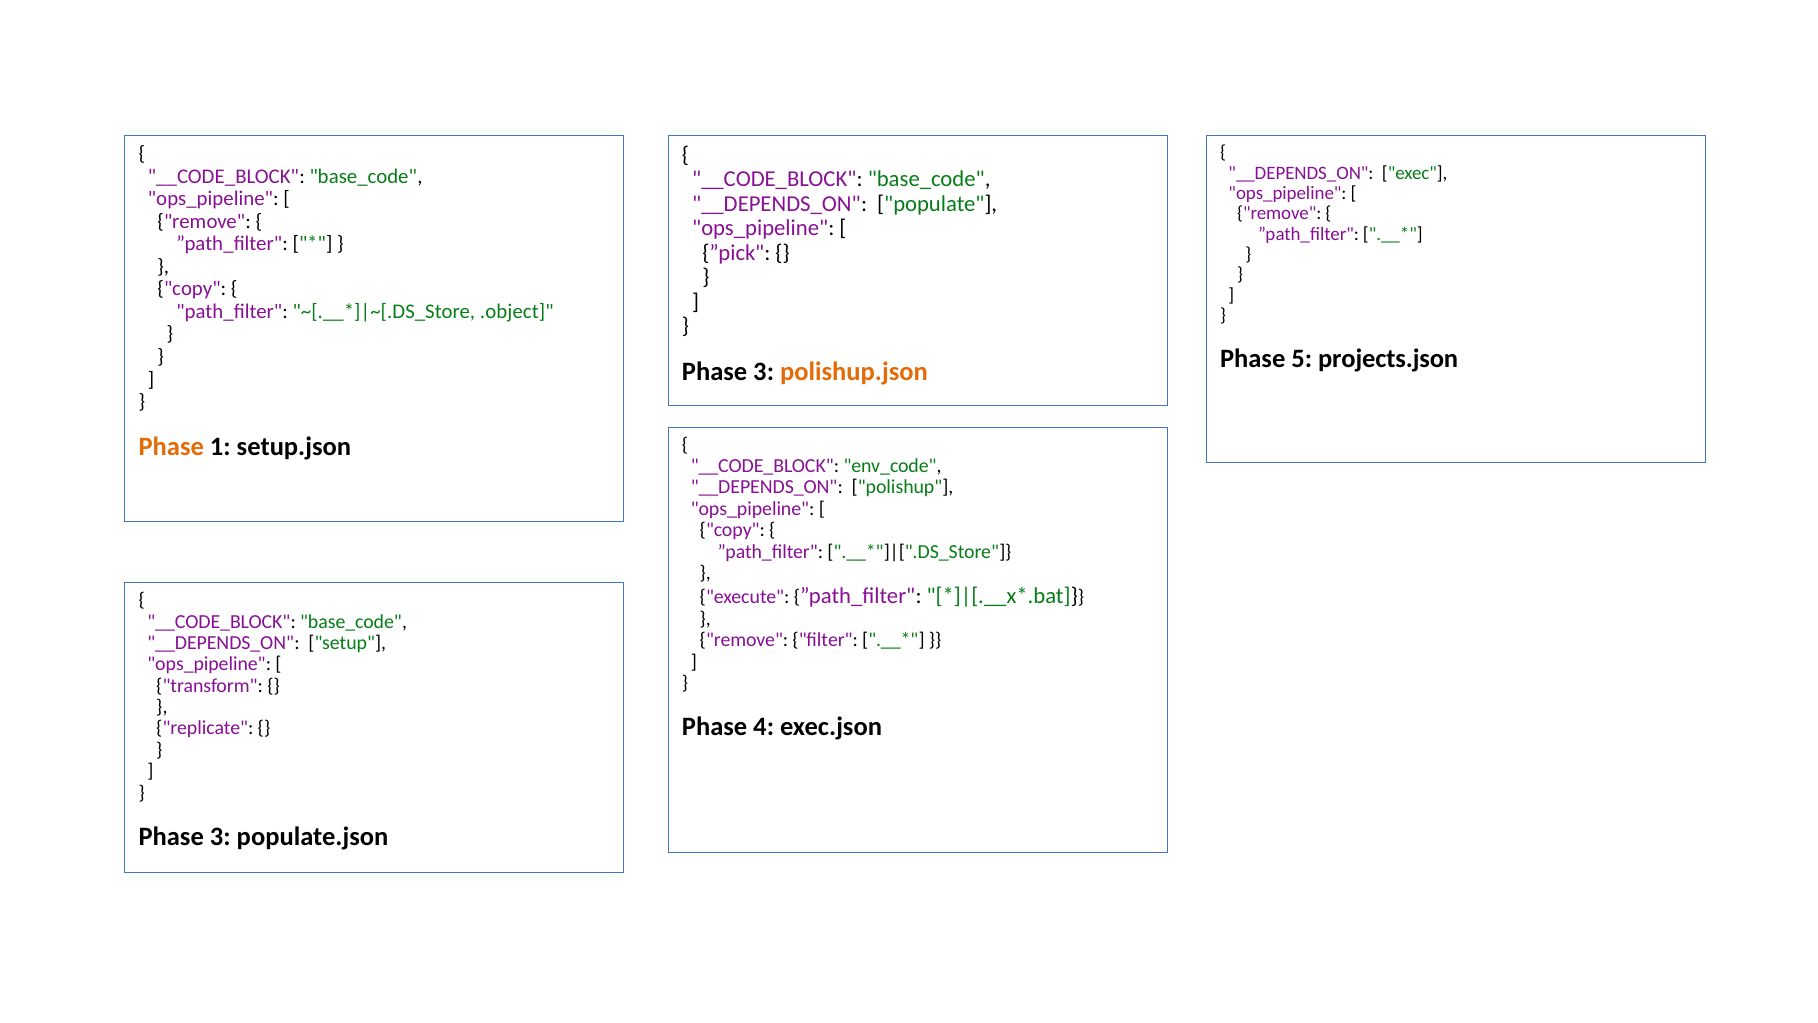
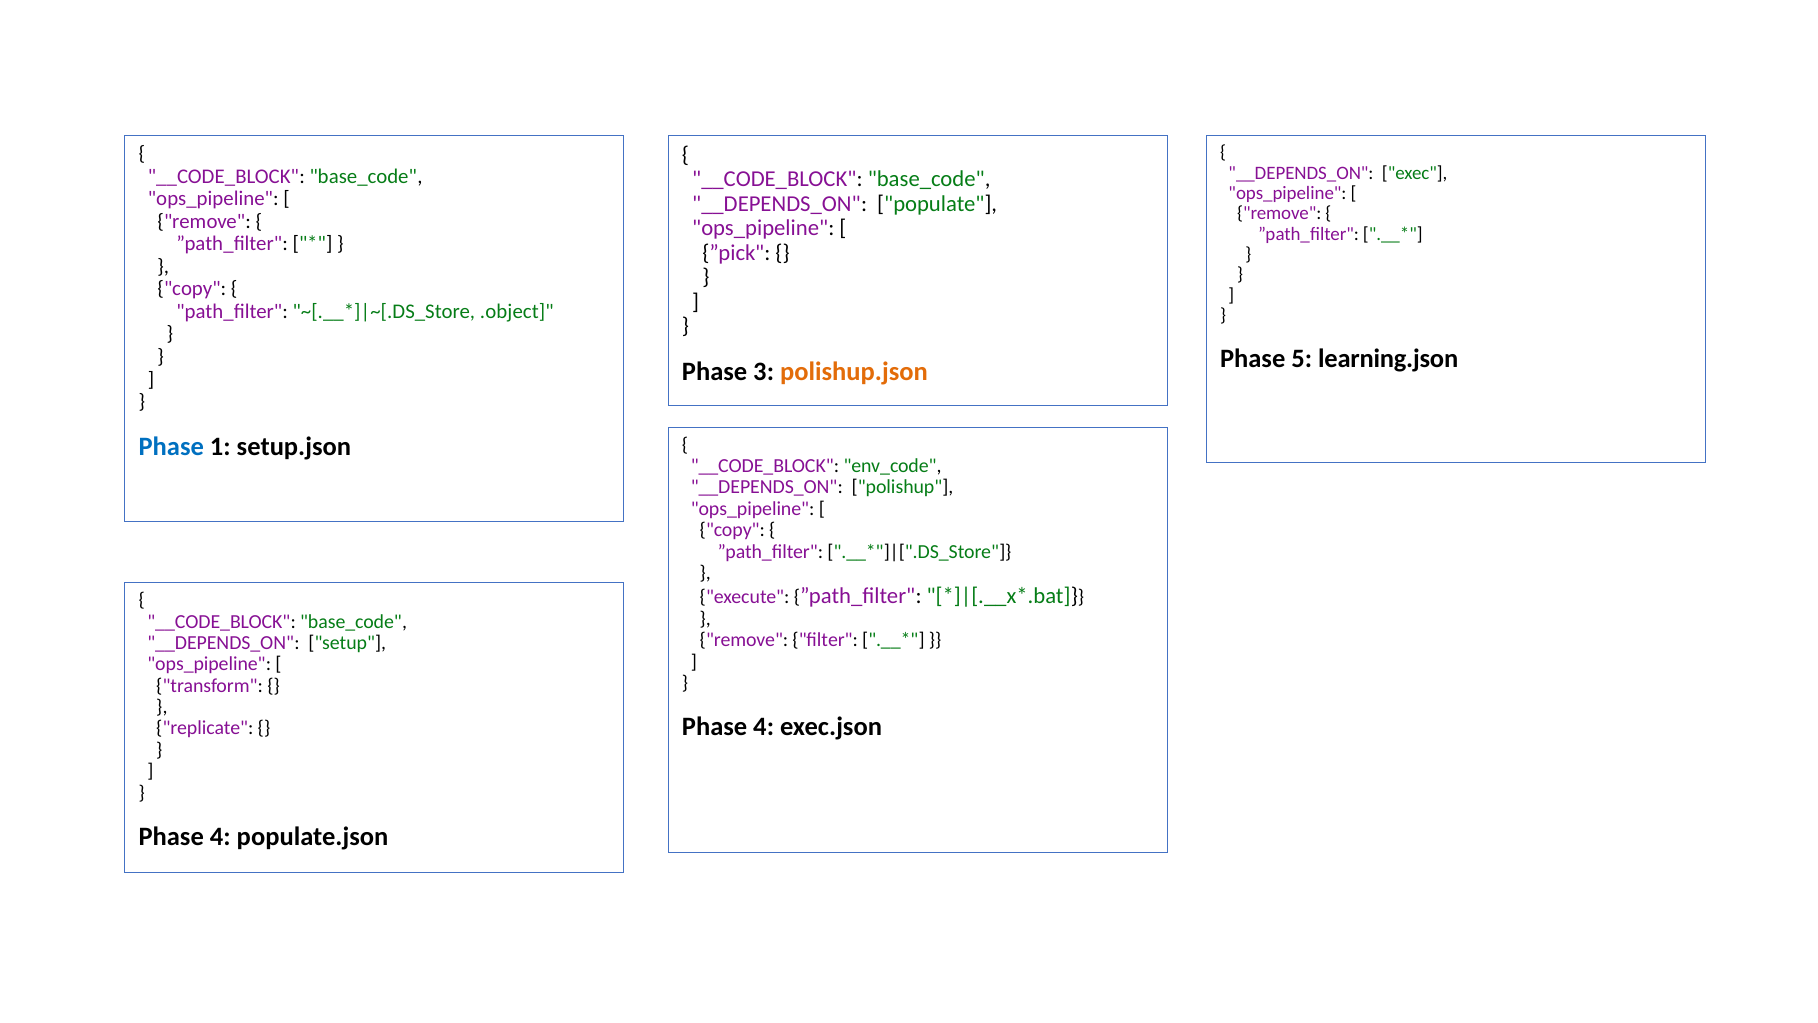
projects.json: projects.json -> learning.json
Phase at (171, 446) colour: orange -> blue
3 at (220, 836): 3 -> 4
